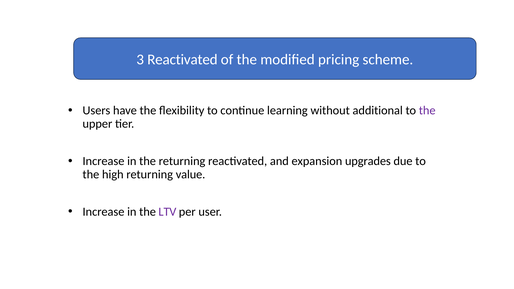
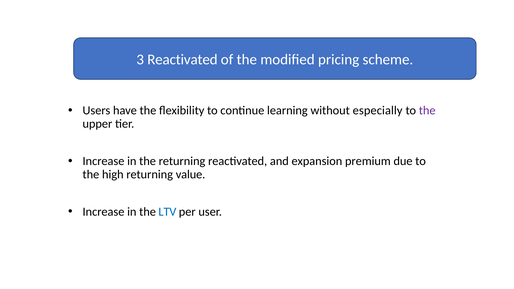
additional: additional -> especially
upgrades: upgrades -> premium
LTV colour: purple -> blue
